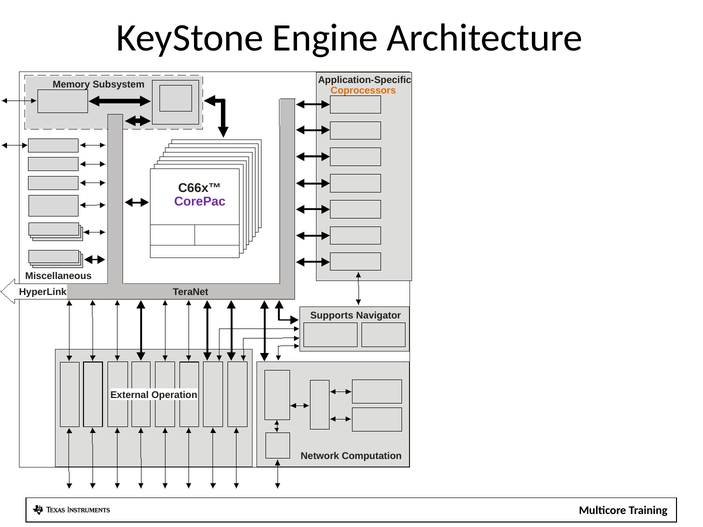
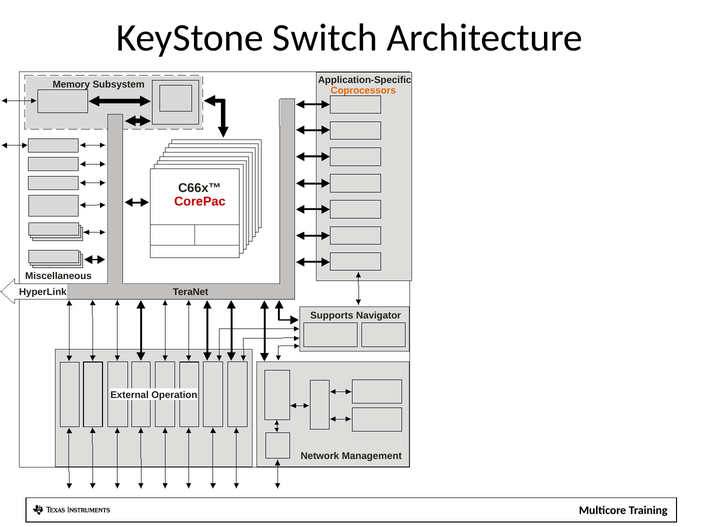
Engine: Engine -> Switch
CorePac colour: purple -> red
Computation: Computation -> Management
